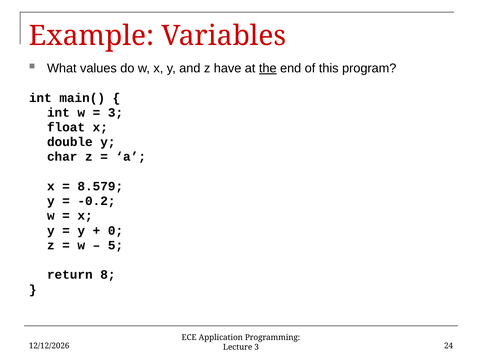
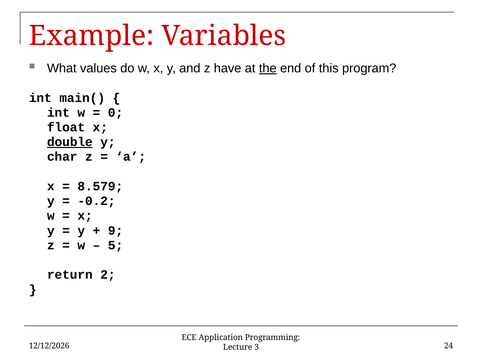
3 at (116, 112): 3 -> 0
double underline: none -> present
0: 0 -> 9
8: 8 -> 2
